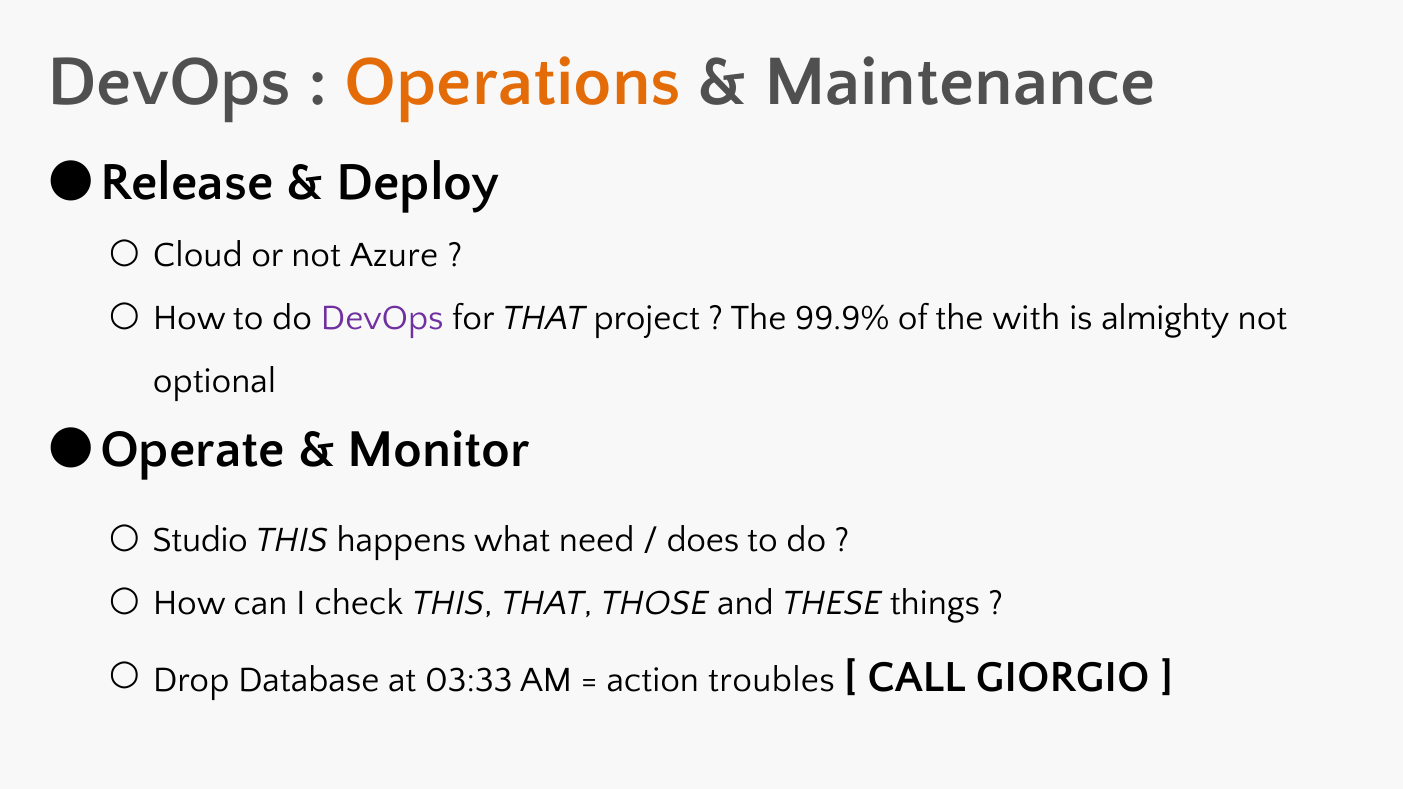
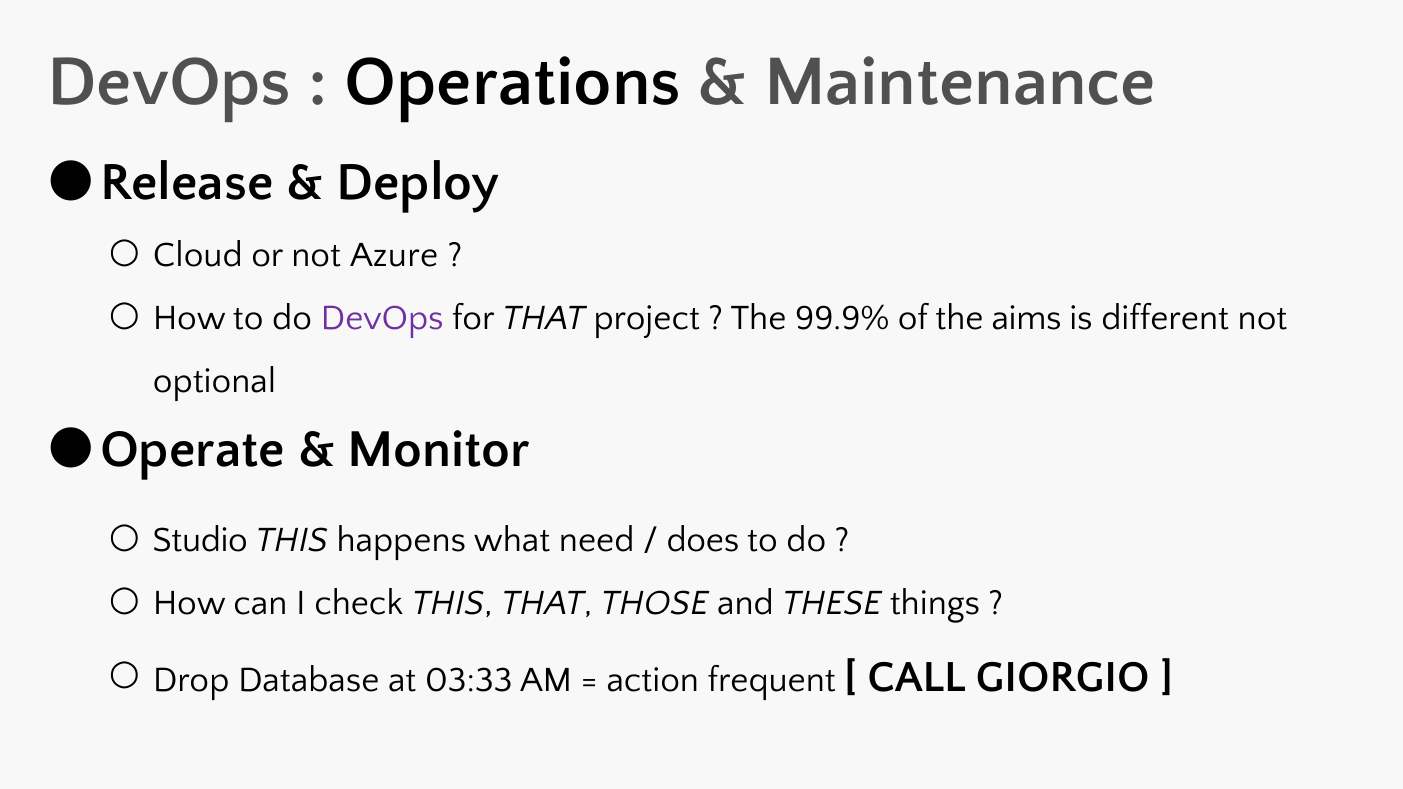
Operations colour: orange -> black
with: with -> aims
almighty: almighty -> different
troubles: troubles -> frequent
